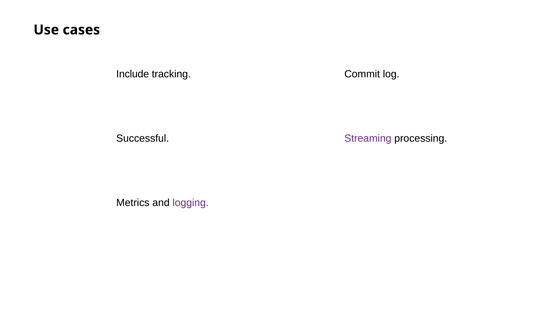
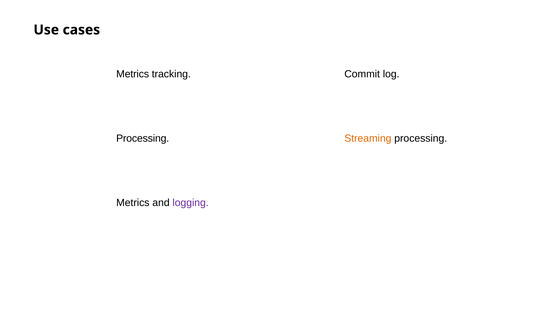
Include at (133, 74): Include -> Metrics
Successful at (143, 139): Successful -> Processing
Streaming colour: purple -> orange
